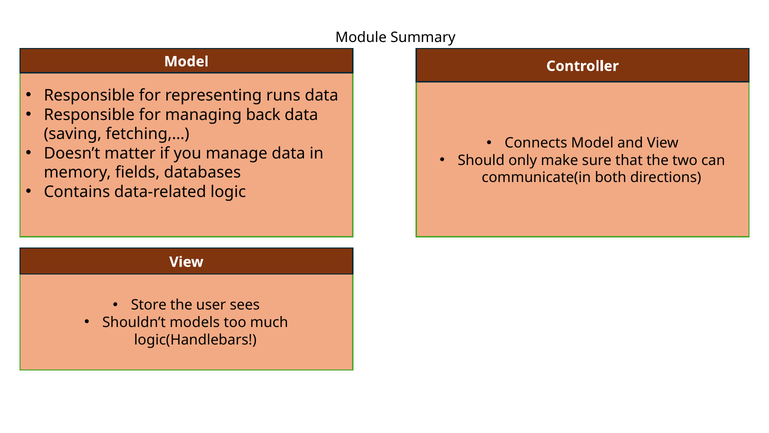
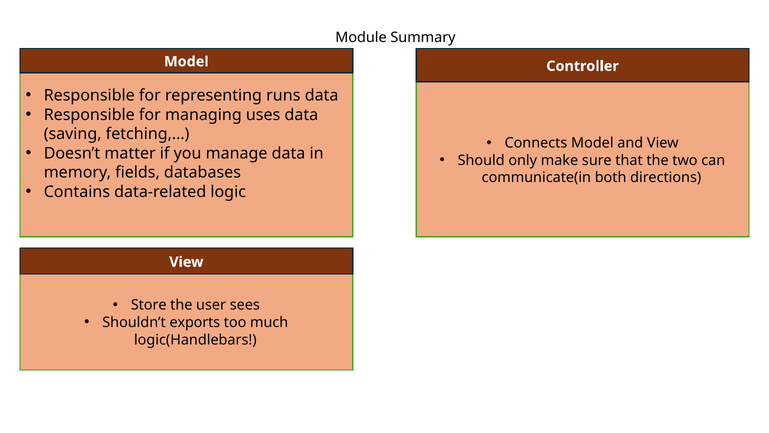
back: back -> uses
models: models -> exports
